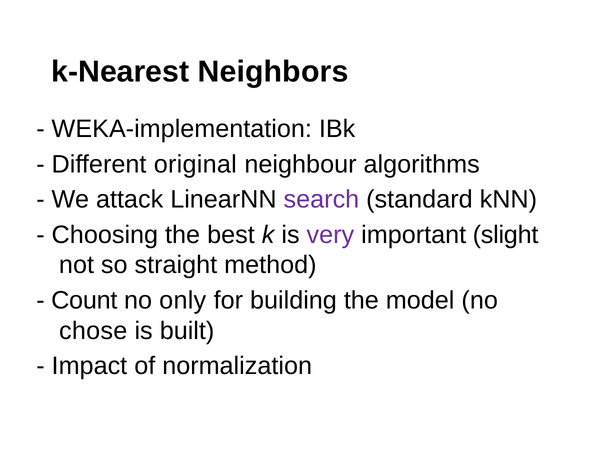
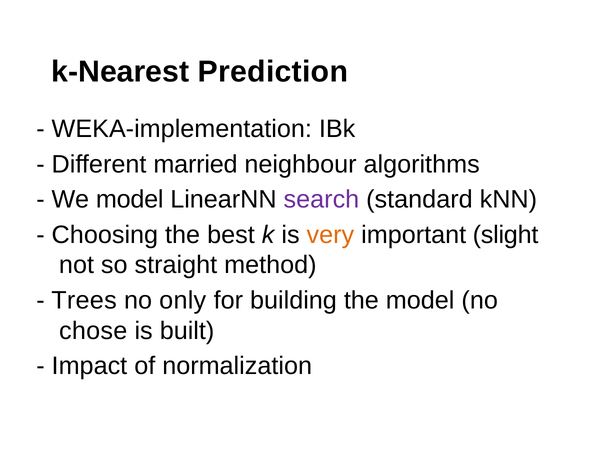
Neighbors: Neighbors -> Prediction
original: original -> married
We attack: attack -> model
very colour: purple -> orange
Count: Count -> Trees
